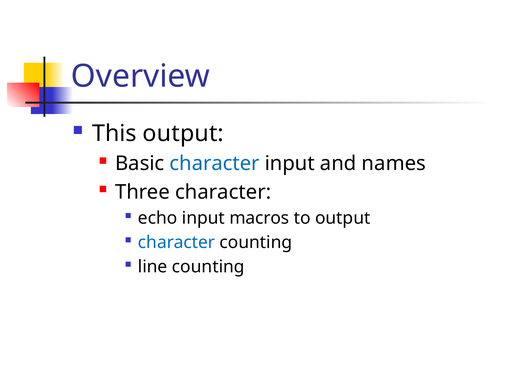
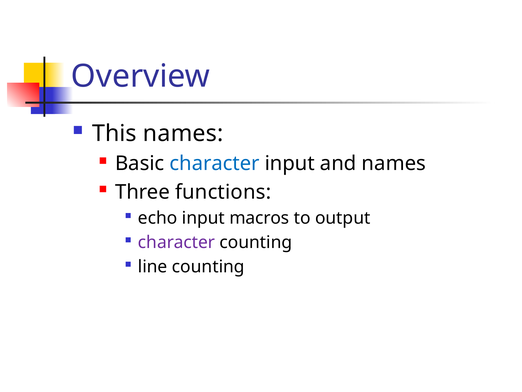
This output: output -> names
Three character: character -> functions
character at (177, 242) colour: blue -> purple
